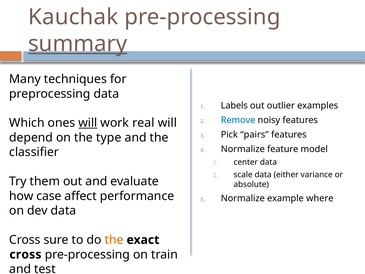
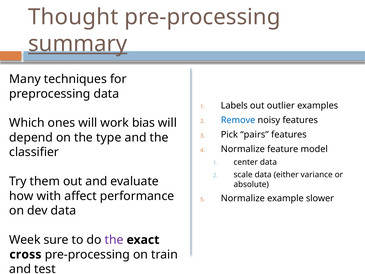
Kauchak: Kauchak -> Thought
will at (88, 123) underline: present -> none
real: real -> bias
case: case -> with
where: where -> slower
Cross at (25, 240): Cross -> Week
the at (114, 240) colour: orange -> purple
